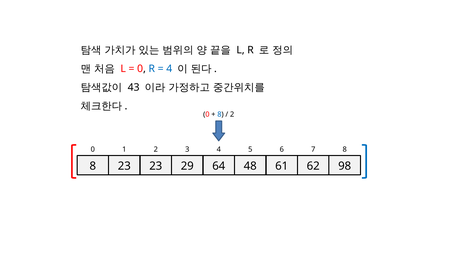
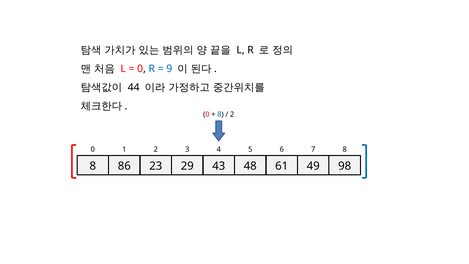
4 at (169, 69): 4 -> 9
43: 43 -> 44
8 23: 23 -> 86
64: 64 -> 43
62: 62 -> 49
